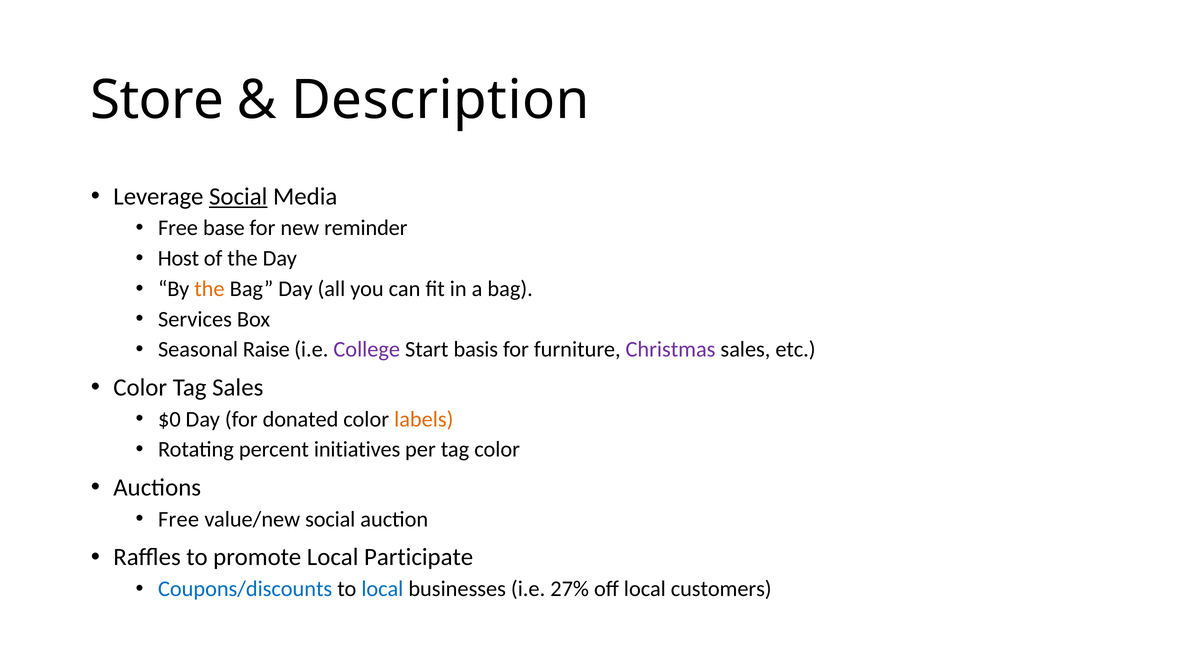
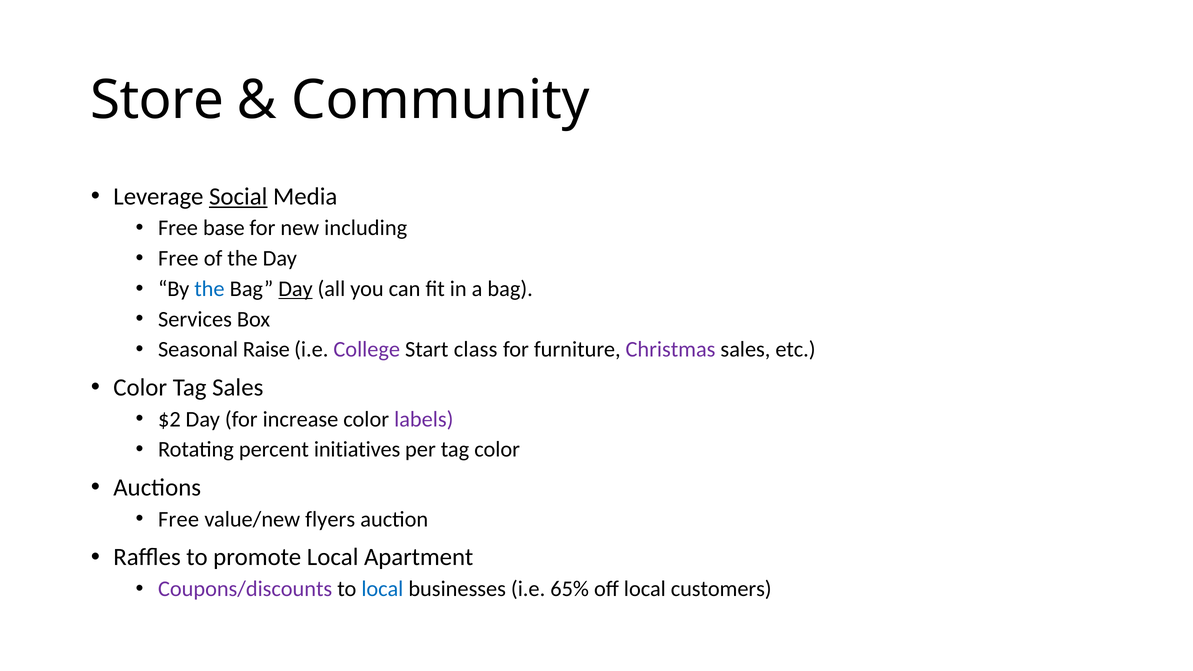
Description: Description -> Community
reminder: reminder -> including
Host at (178, 258): Host -> Free
the at (209, 289) colour: orange -> blue
Day at (295, 289) underline: none -> present
basis: basis -> class
$0: $0 -> $2
donated: donated -> increase
labels colour: orange -> purple
value/new social: social -> flyers
Participate: Participate -> Apartment
Coupons/discounts colour: blue -> purple
27%: 27% -> 65%
